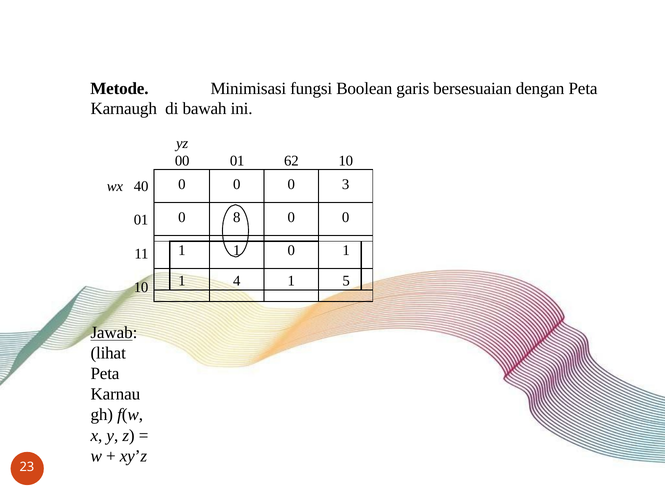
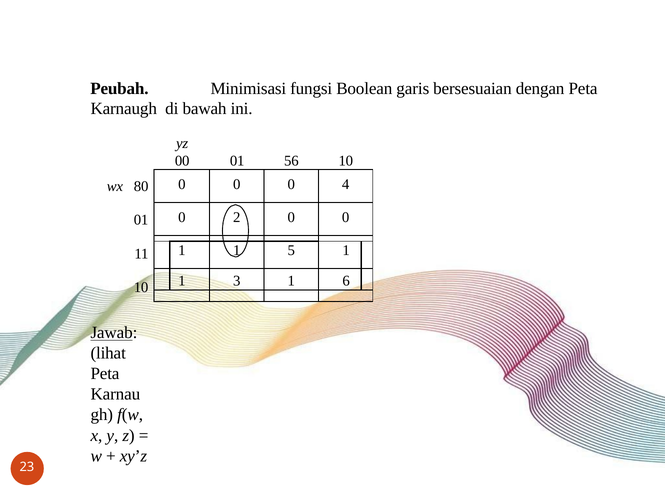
Metode: Metode -> Peubah
62: 62 -> 56
3: 3 -> 4
40: 40 -> 80
8: 8 -> 2
1 0: 0 -> 5
4: 4 -> 3
5: 5 -> 6
